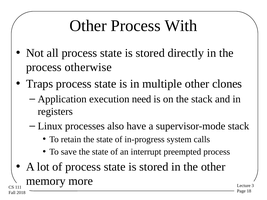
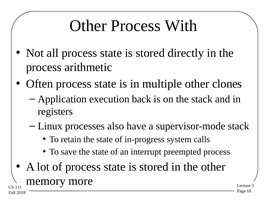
otherwise: otherwise -> arithmetic
Traps: Traps -> Often
need: need -> back
